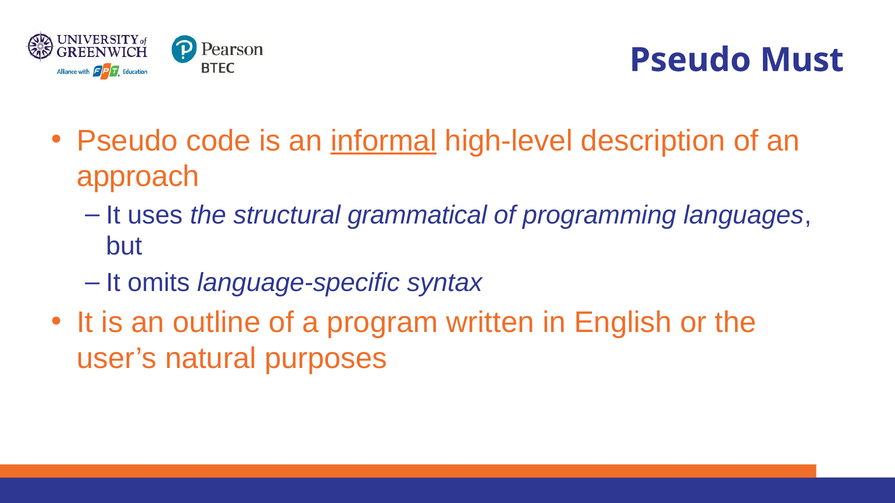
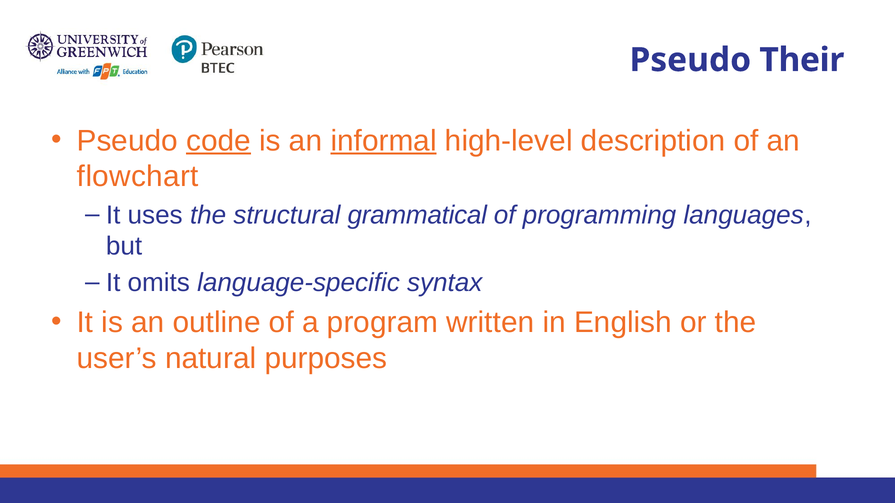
Must: Must -> Their
code underline: none -> present
approach: approach -> flowchart
